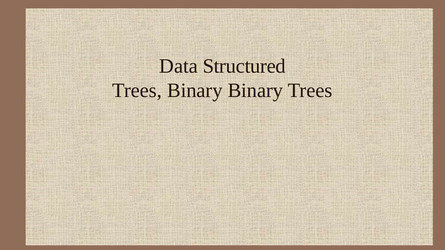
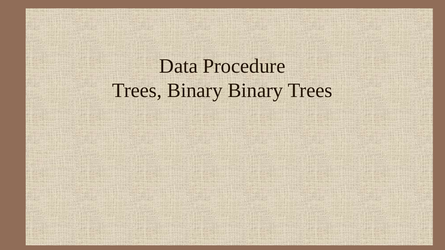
Structured: Structured -> Procedure
